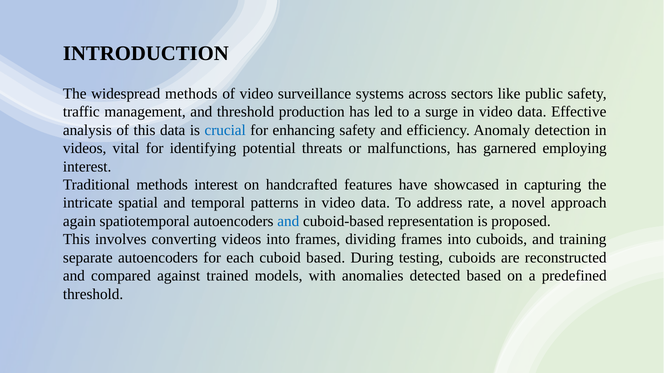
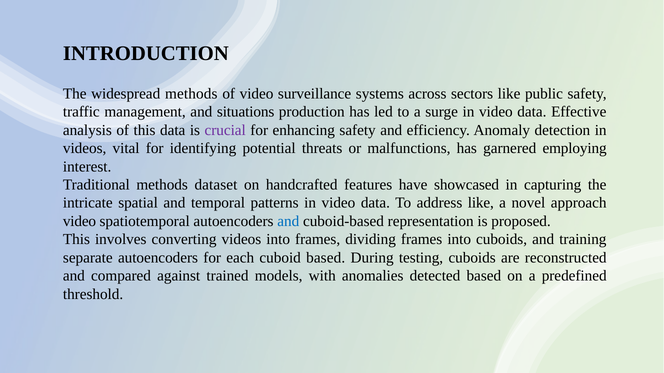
and threshold: threshold -> situations
crucial colour: blue -> purple
methods interest: interest -> dataset
address rate: rate -> like
again at (79, 221): again -> video
